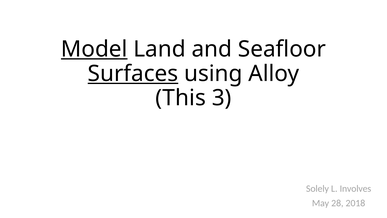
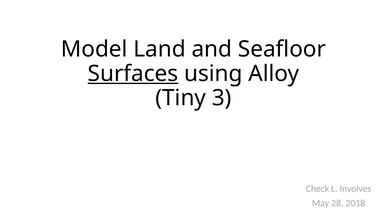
Model underline: present -> none
This: This -> Tiny
Solely: Solely -> Check
